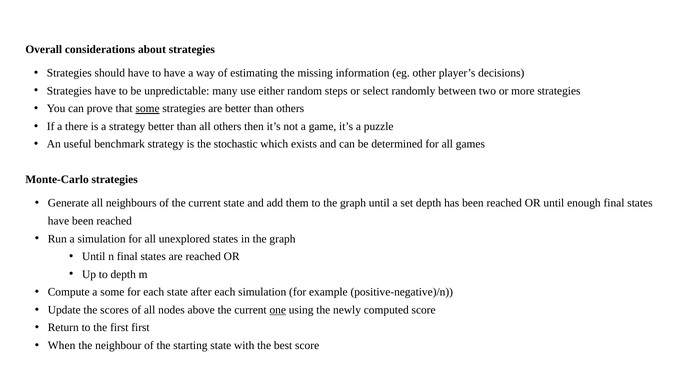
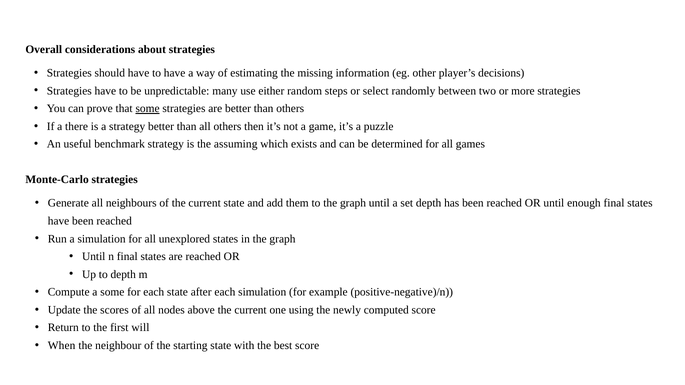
stochastic: stochastic -> assuming
one underline: present -> none
first first: first -> will
